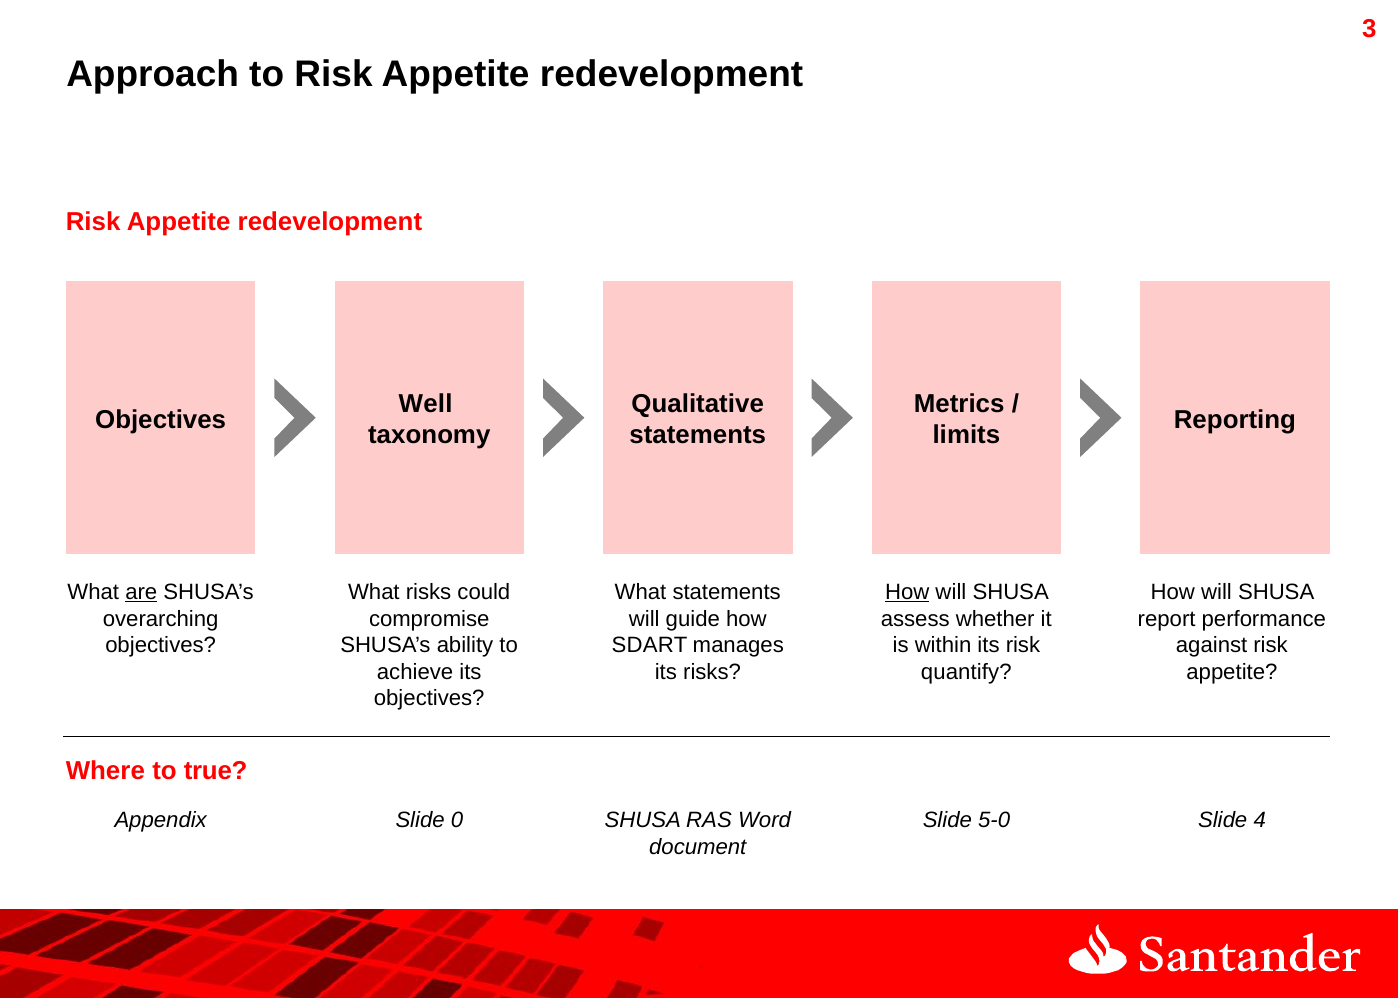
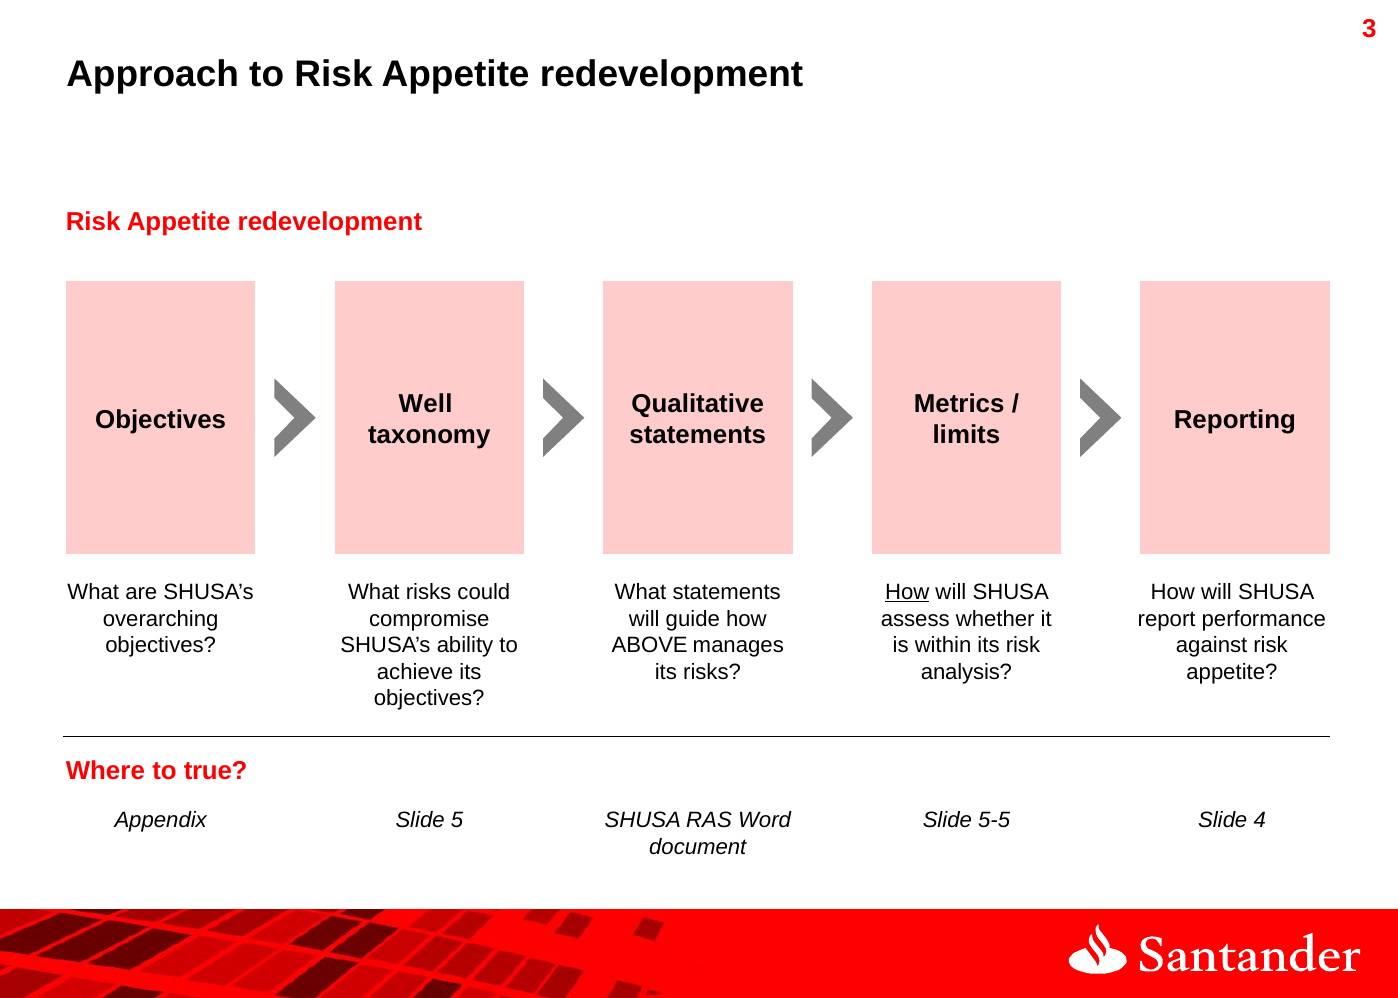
are underline: present -> none
SDART: SDART -> ABOVE
quantify: quantify -> analysis
0: 0 -> 5
5-0: 5-0 -> 5-5
